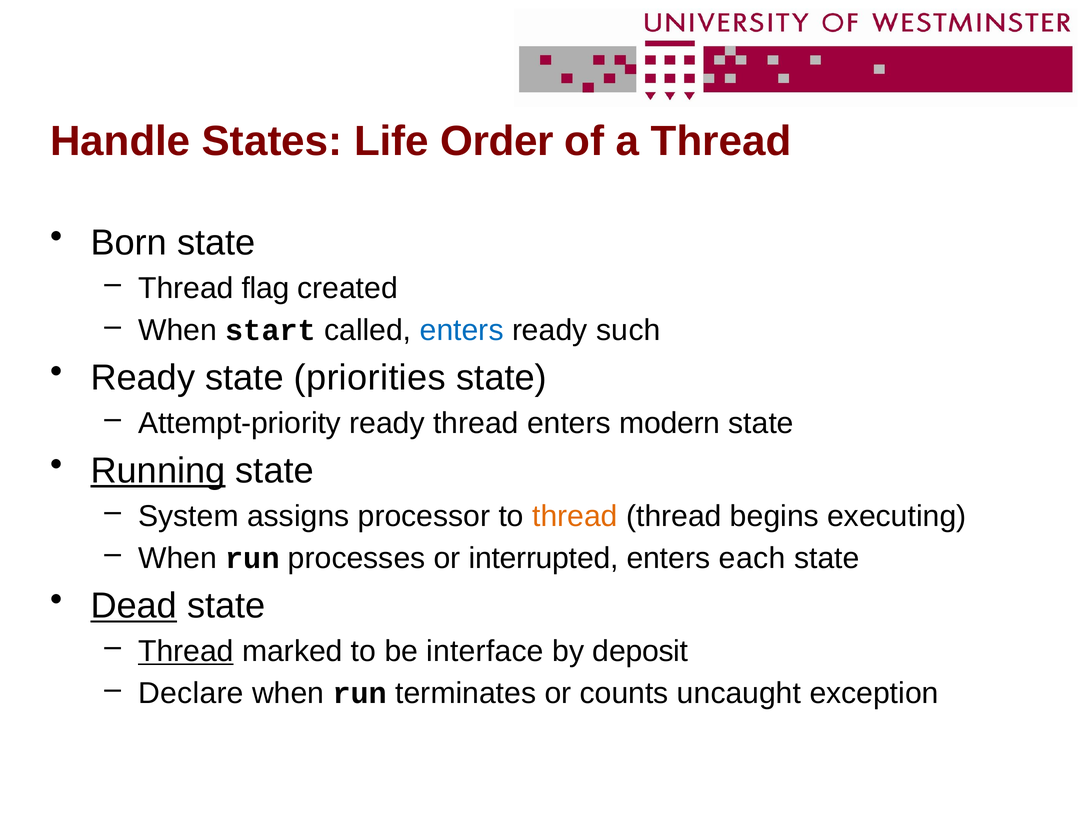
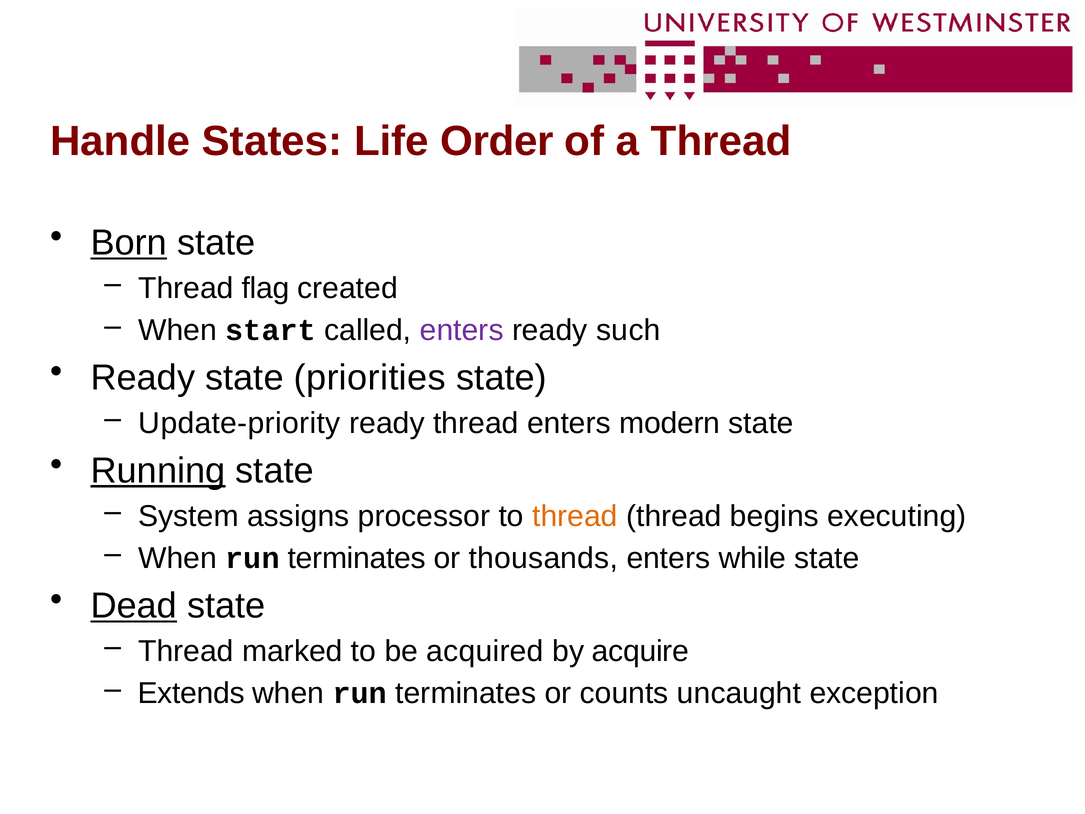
Born underline: none -> present
enters at (462, 330) colour: blue -> purple
Attempt-priority: Attempt-priority -> Update-priority
processes at (357, 558): processes -> terminates
interrupted: interrupted -> thousands
each: each -> while
Thread at (186, 651) underline: present -> none
interface: interface -> acquired
deposit: deposit -> acquire
Declare: Declare -> Extends
